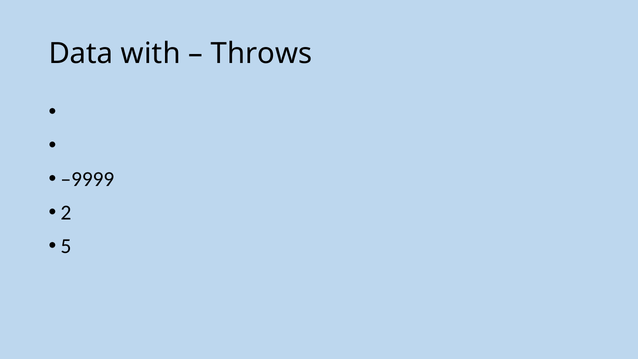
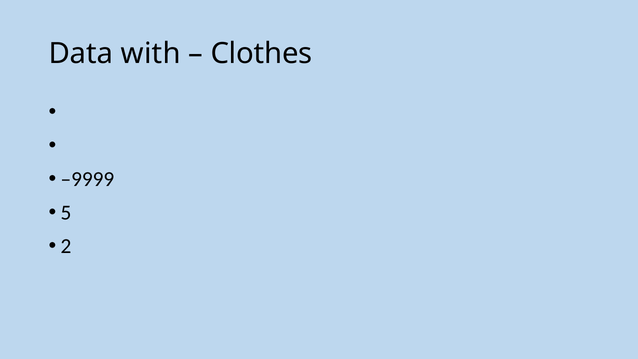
Throws: Throws -> Clothes
2: 2 -> 5
5: 5 -> 2
